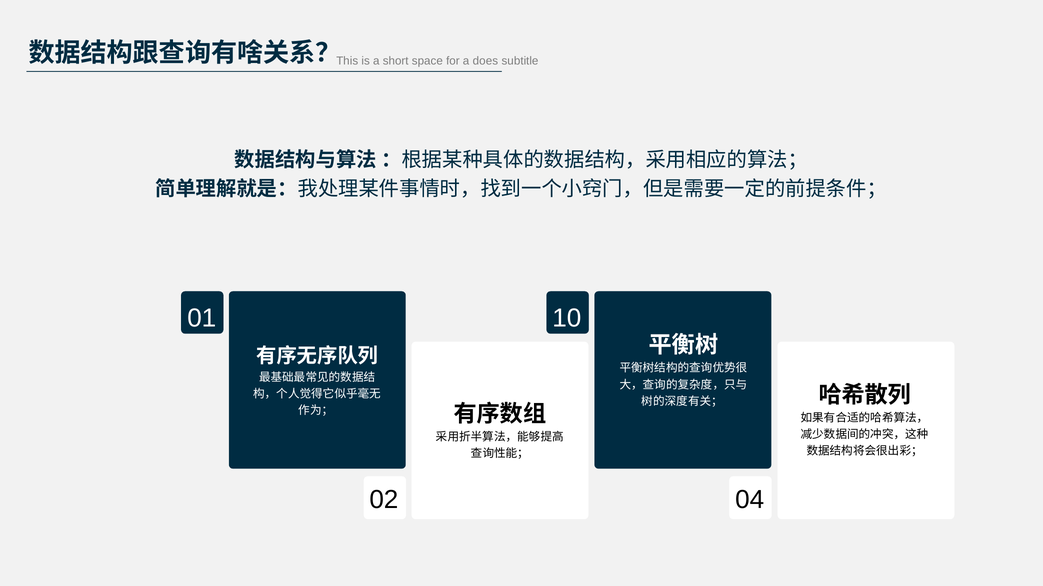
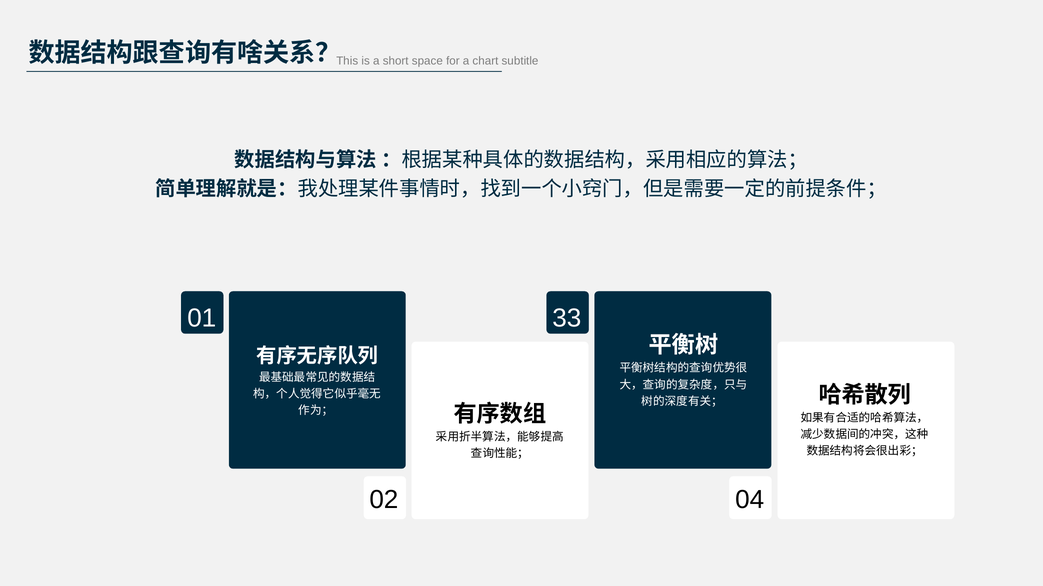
does: does -> chart
10: 10 -> 33
